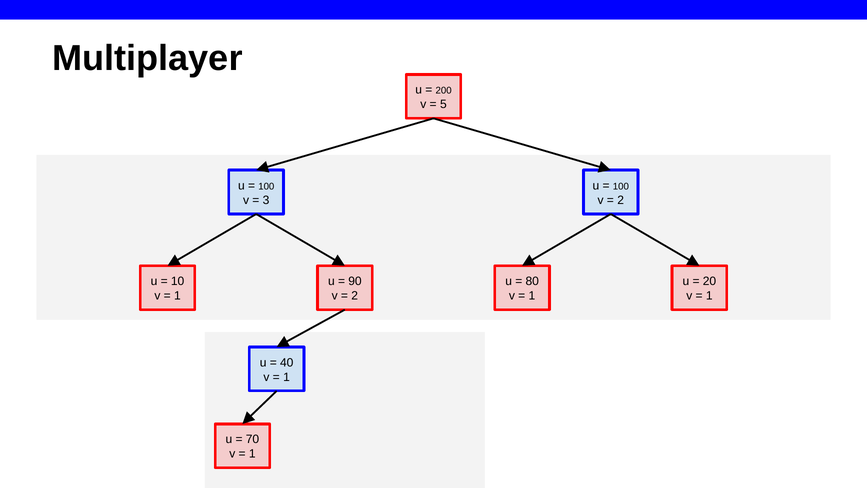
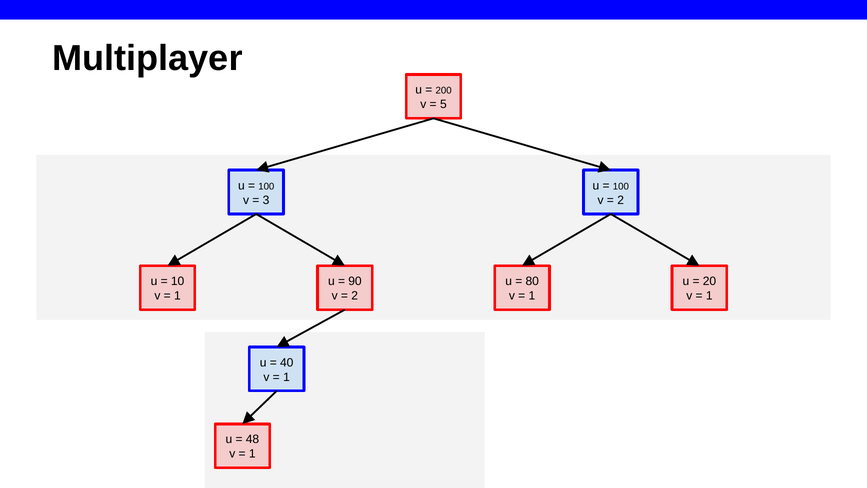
70: 70 -> 48
